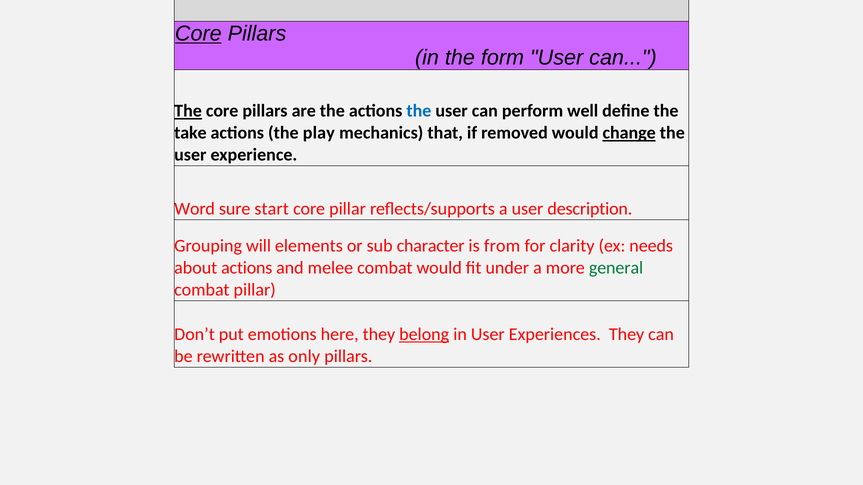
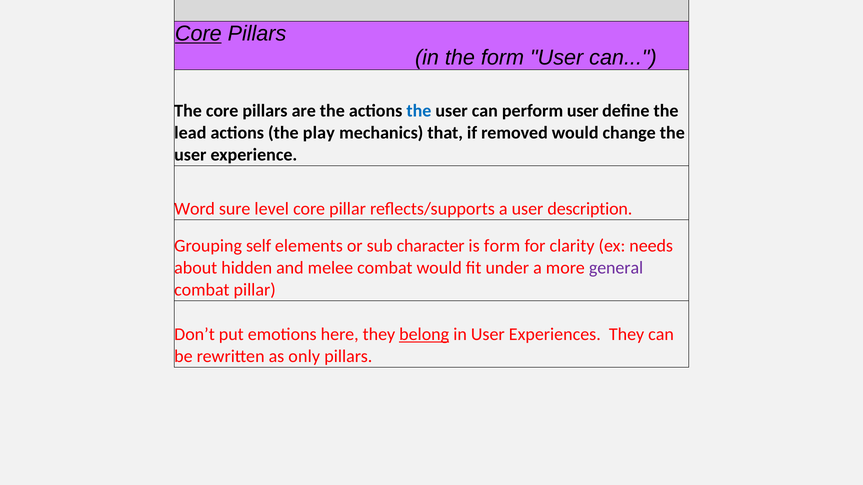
The at (188, 111) underline: present -> none
perform well: well -> user
take: take -> lead
change underline: present -> none
start: start -> level
will: will -> self
is from: from -> form
about actions: actions -> hidden
general colour: green -> purple
